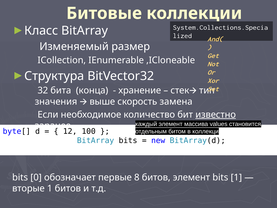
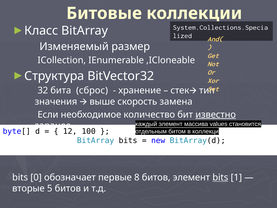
конца: конца -> сброс
bits at (220, 177) underline: none -> present
вторые 1: 1 -> 5
